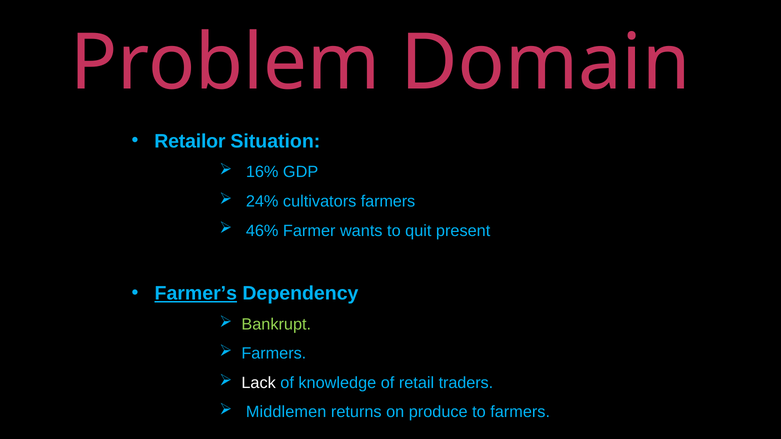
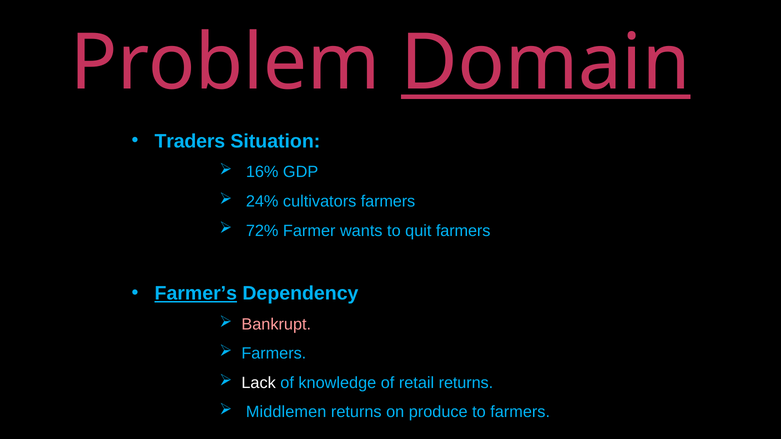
Domain underline: none -> present
Retailor: Retailor -> Traders
46%: 46% -> 72%
quit present: present -> farmers
Bankrupt colour: light green -> pink
retail traders: traders -> returns
